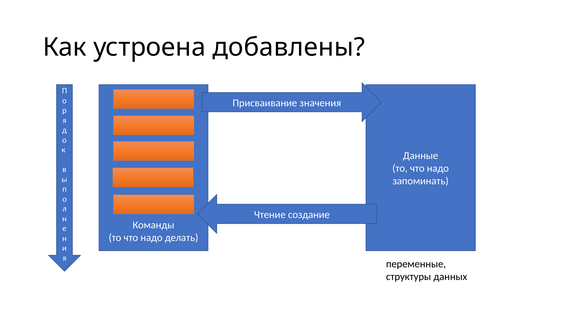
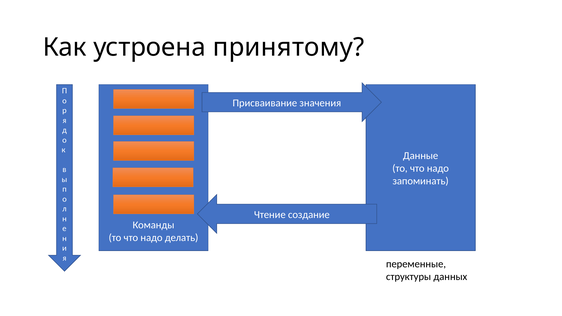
добавлены: добавлены -> принятому
